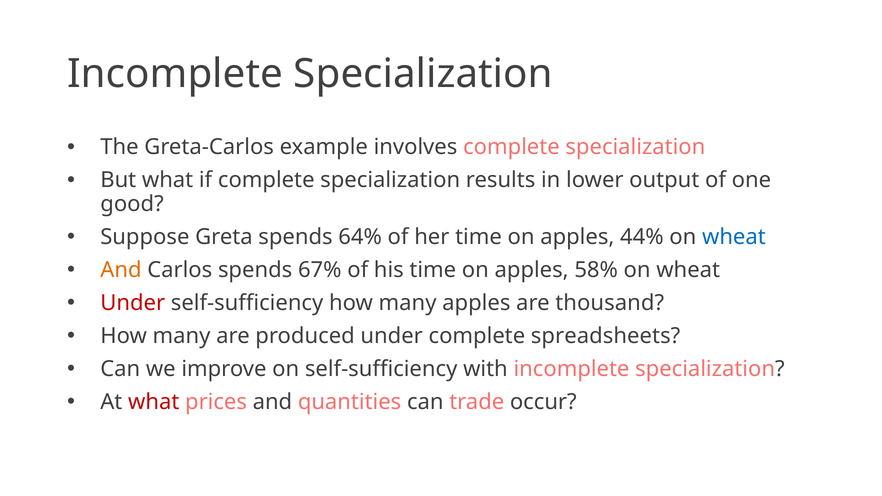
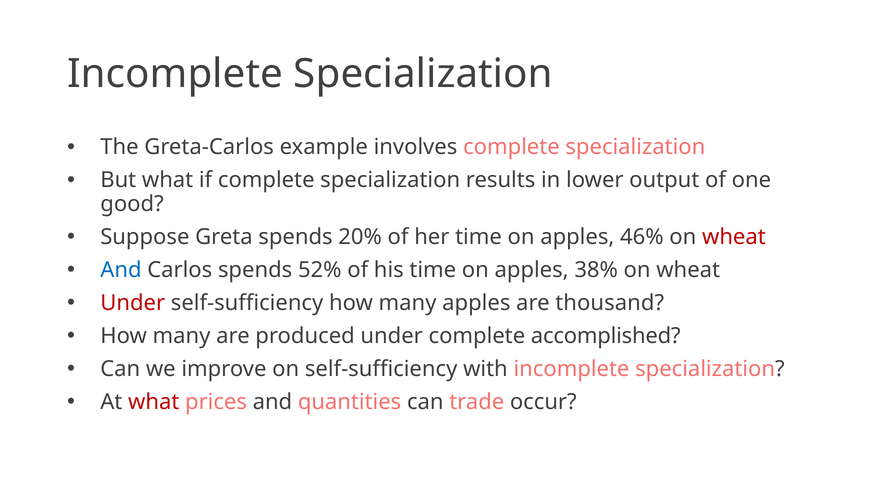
64%: 64% -> 20%
44%: 44% -> 46%
wheat at (734, 237) colour: blue -> red
And at (121, 270) colour: orange -> blue
67%: 67% -> 52%
58%: 58% -> 38%
spreadsheets: spreadsheets -> accomplished
